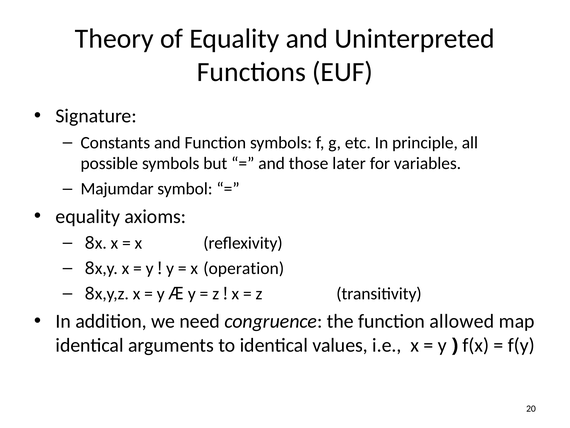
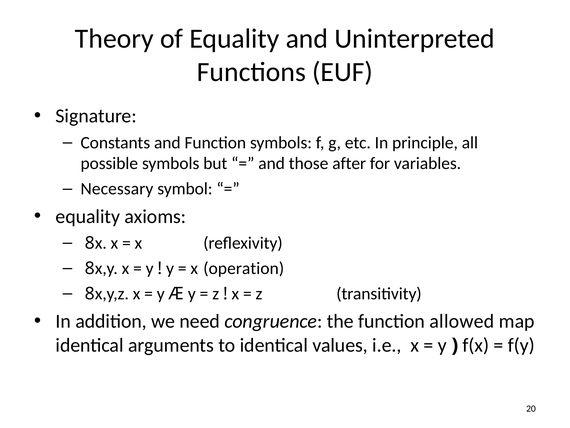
later: later -> after
Majumdar: Majumdar -> Necessary
